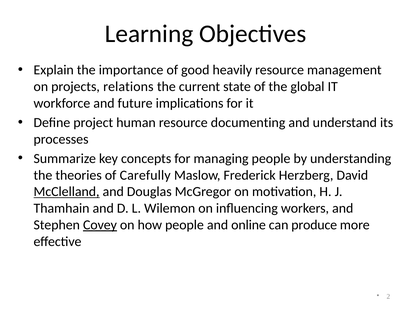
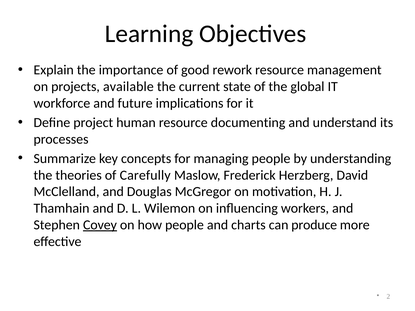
heavily: heavily -> rework
relations: relations -> available
McClelland underline: present -> none
online: online -> charts
